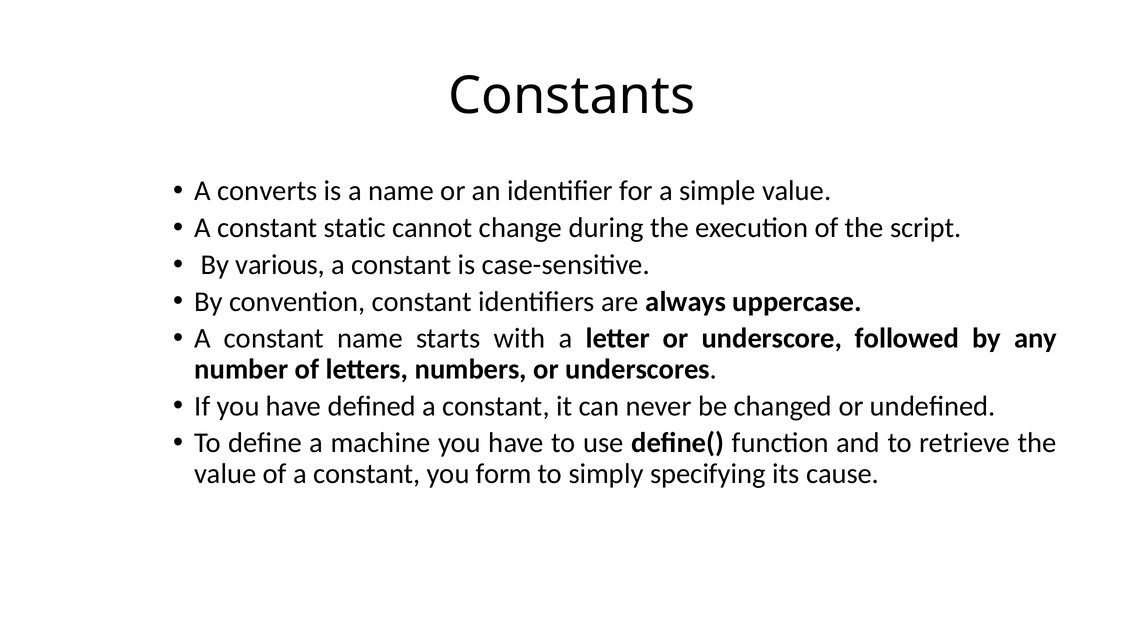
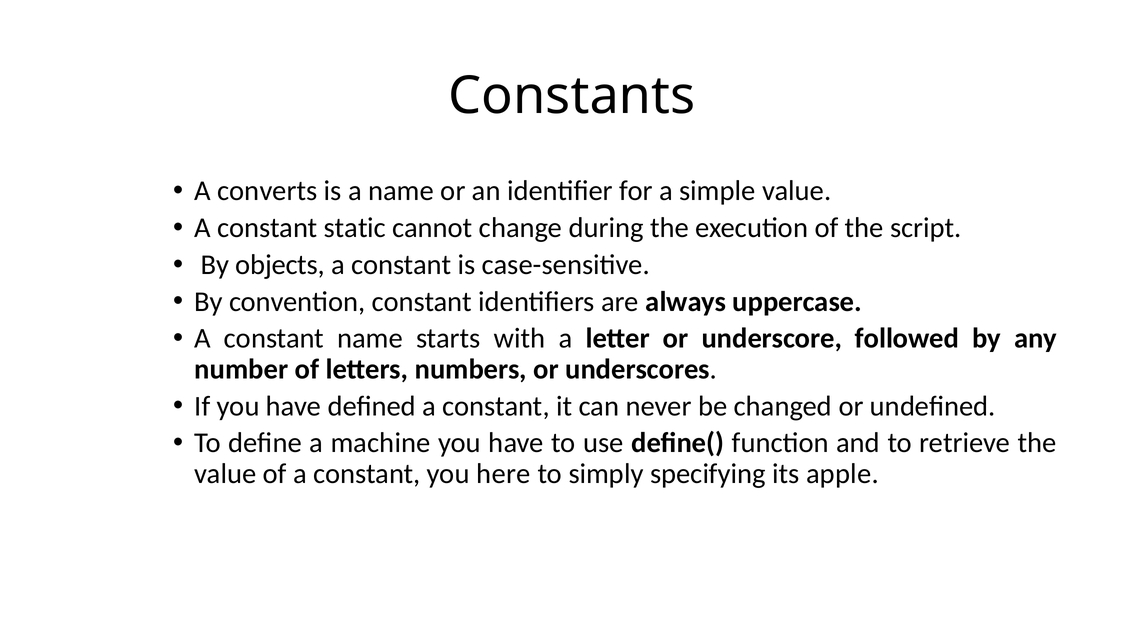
various: various -> objects
form: form -> here
cause: cause -> apple
